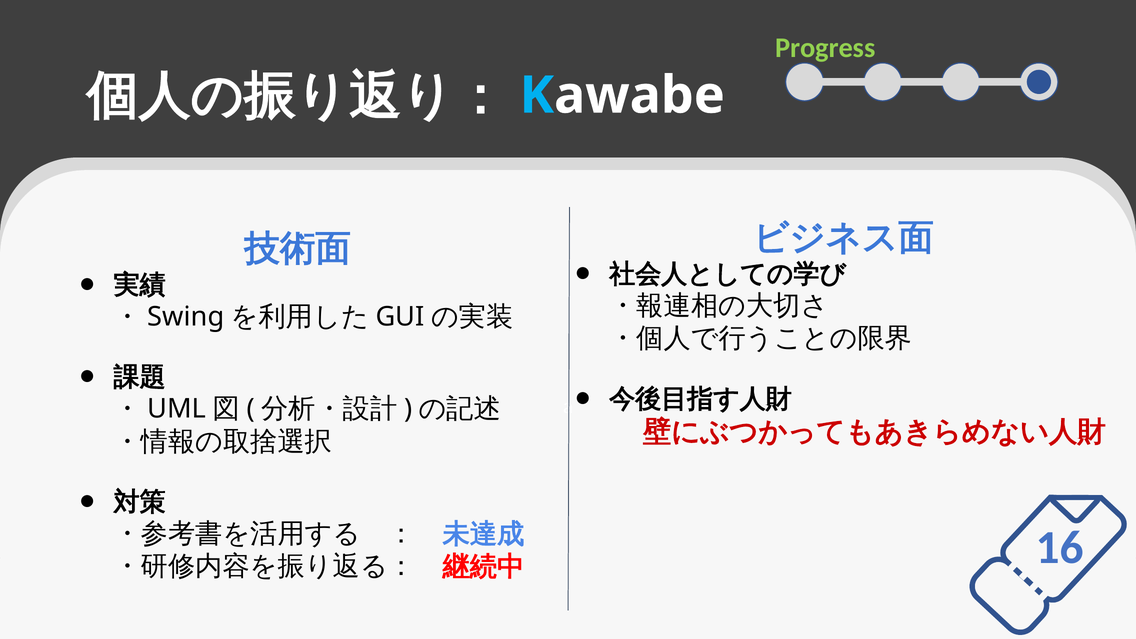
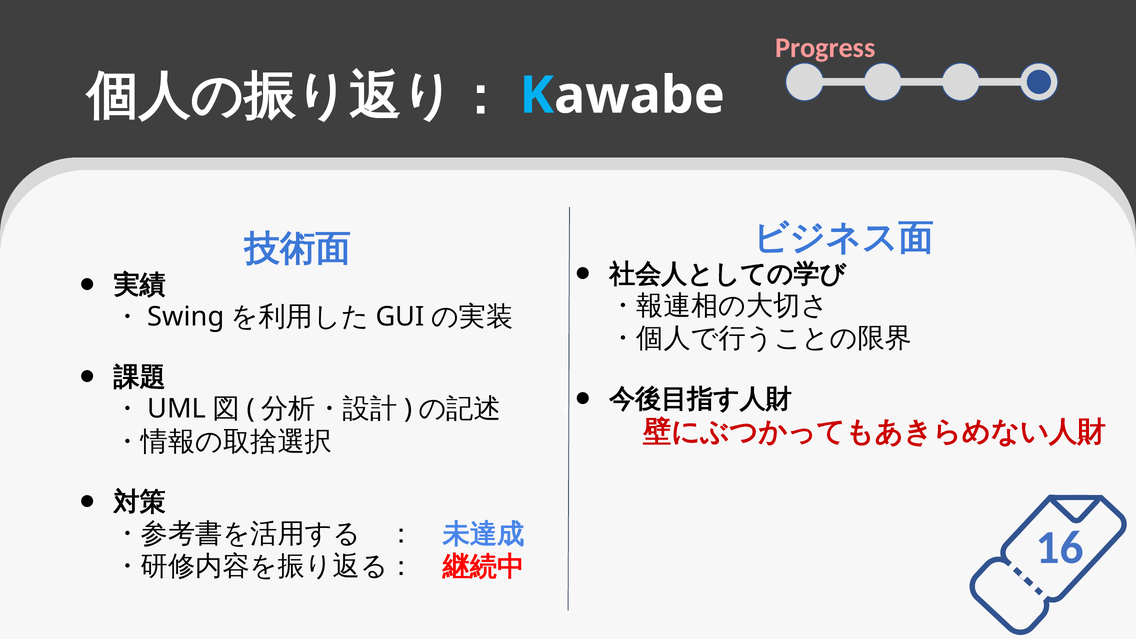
Progress colour: light green -> pink
